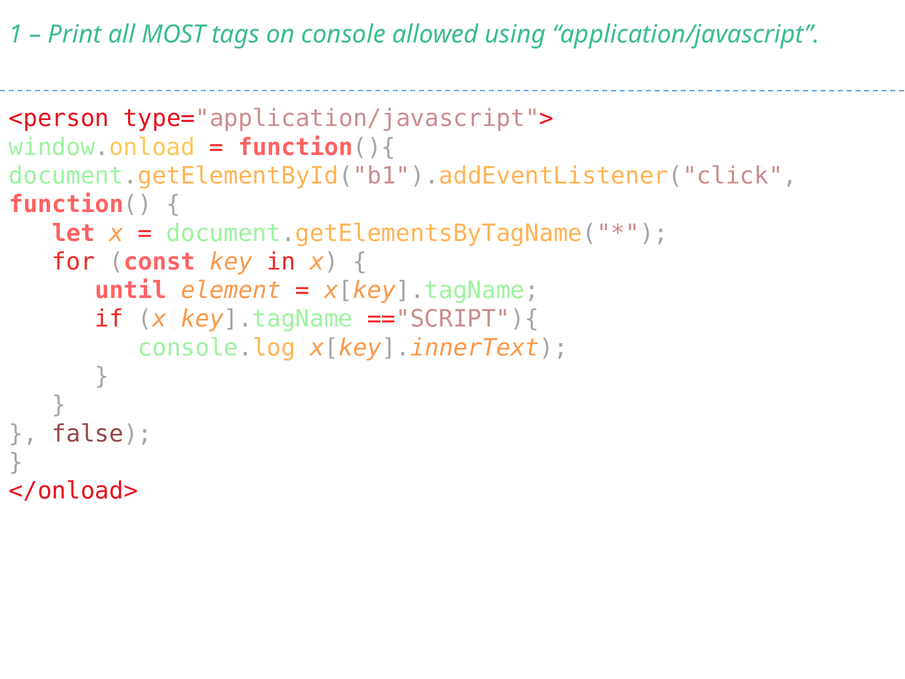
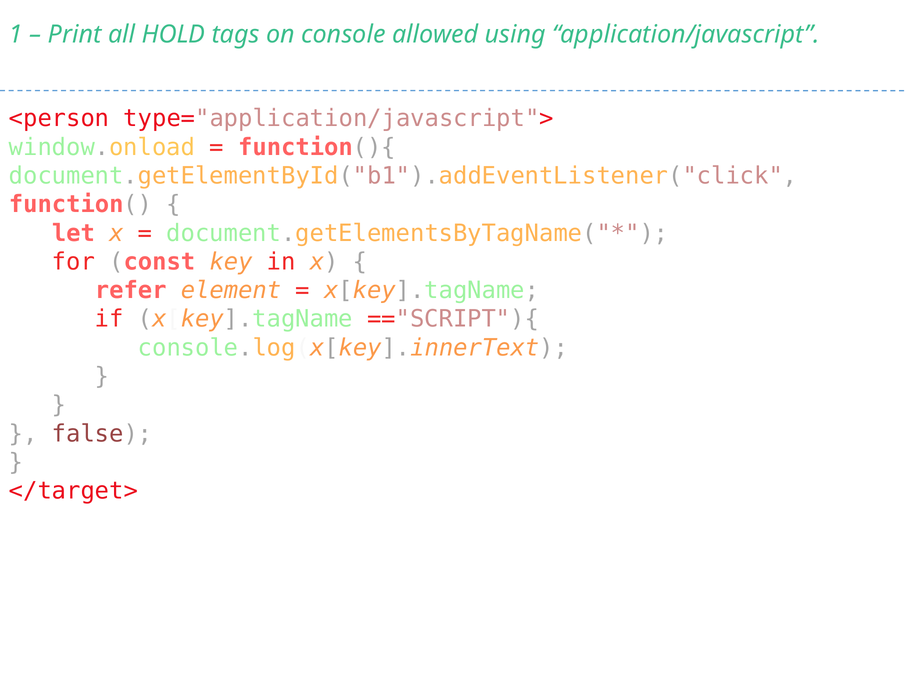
MOST: MOST -> HOLD
until: until -> refer
</onload>: </onload> -> </target>
